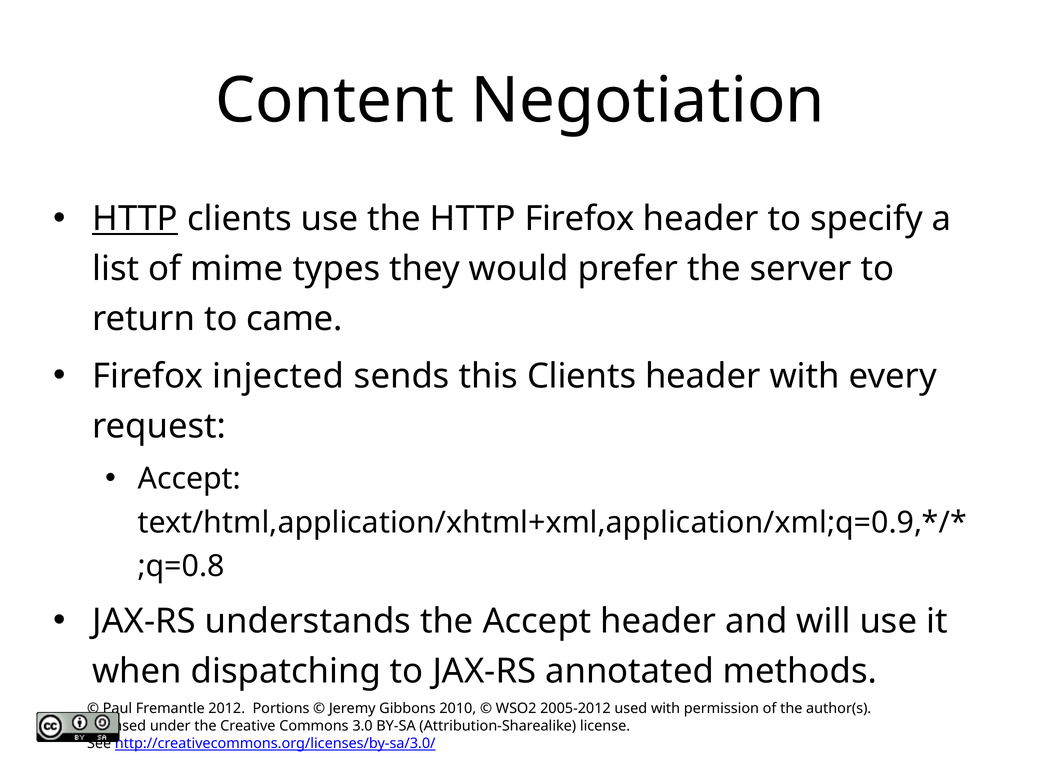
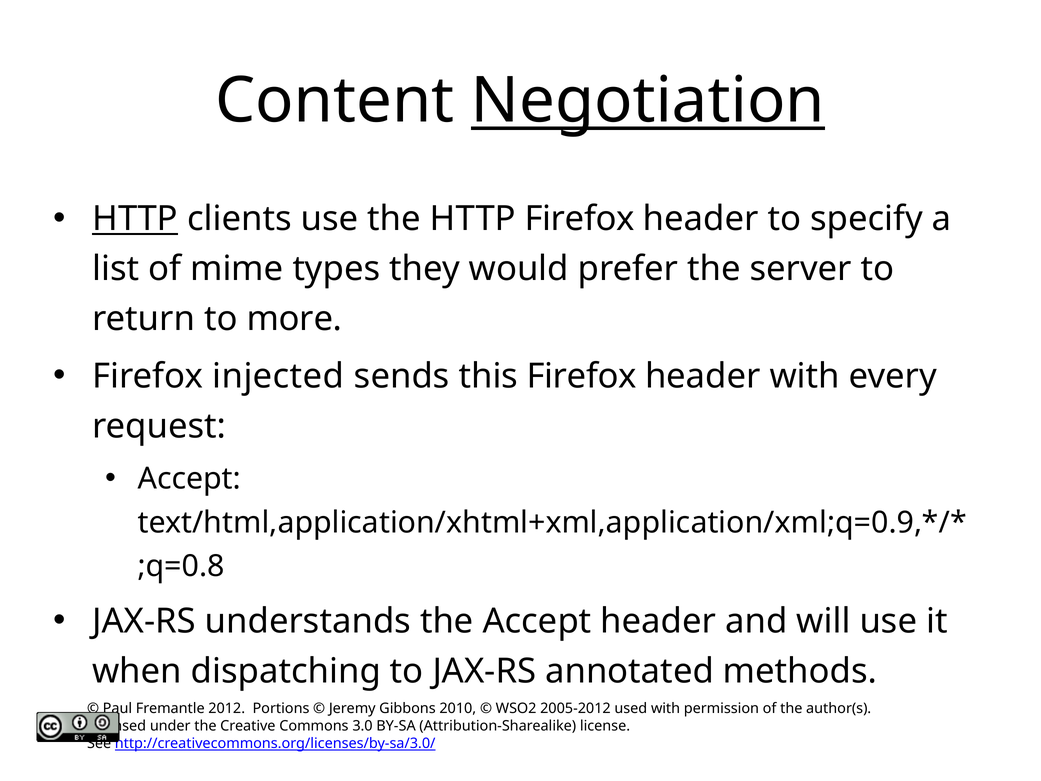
Negotiation underline: none -> present
came: came -> more
this Clients: Clients -> Firefox
